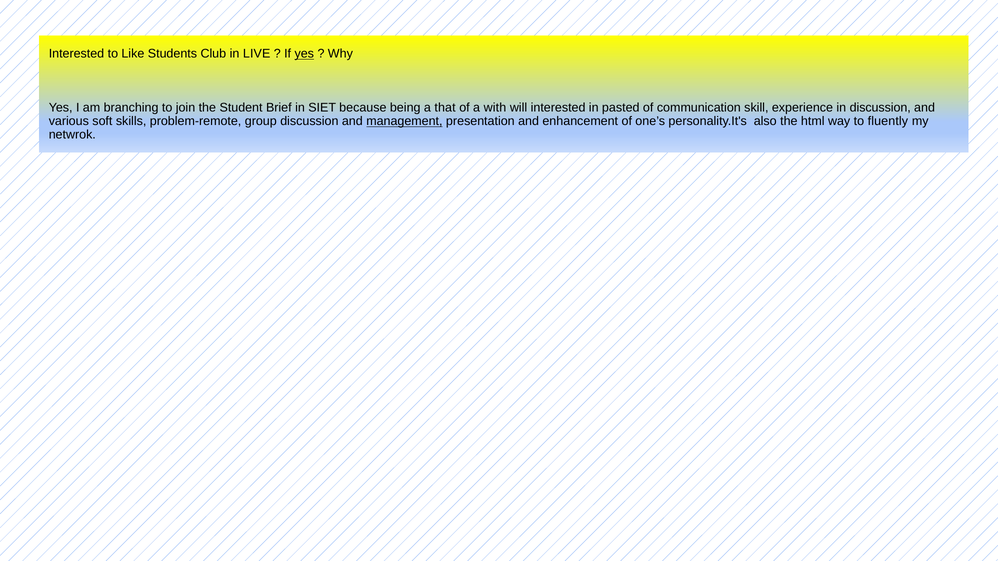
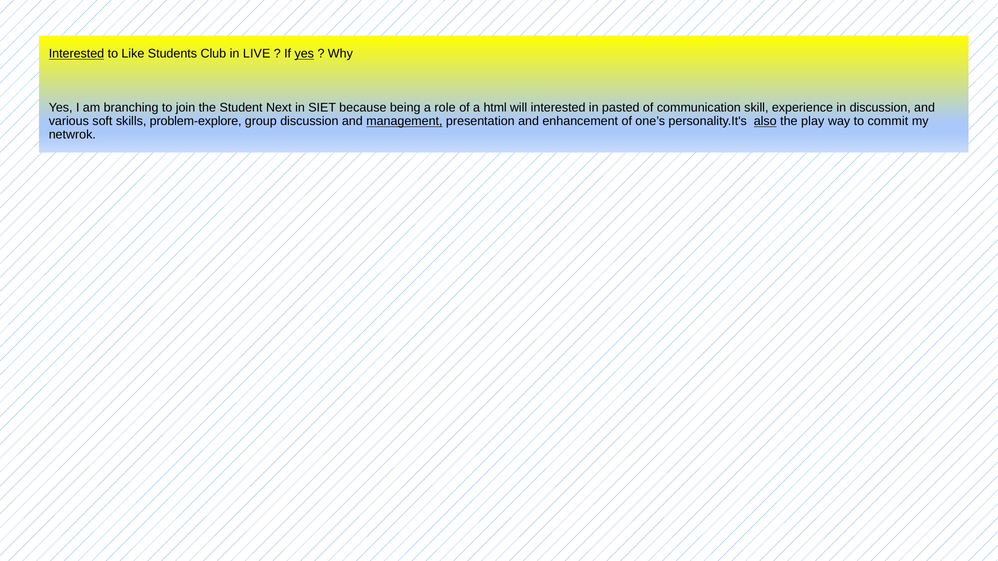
Interested at (76, 54) underline: none -> present
Brief: Brief -> Next
that: that -> role
with: with -> html
problem-remote: problem-remote -> problem-explore
also underline: none -> present
html: html -> play
fluently: fluently -> commit
